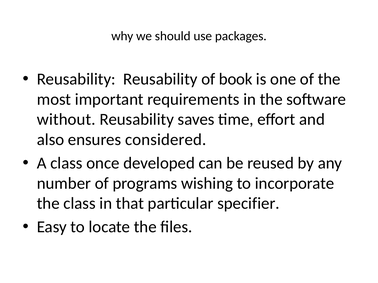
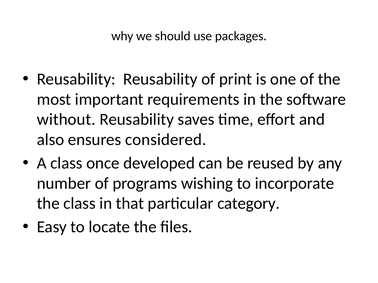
book: book -> print
specifier: specifier -> category
